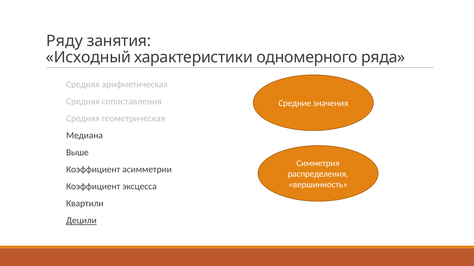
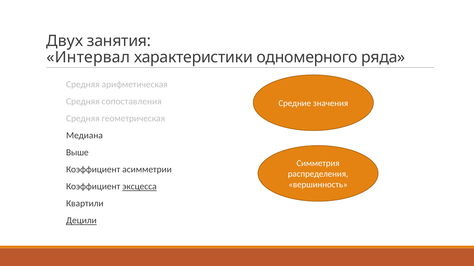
Ряду: Ряду -> Двух
Исходный: Исходный -> Интервал
эксцесса underline: none -> present
